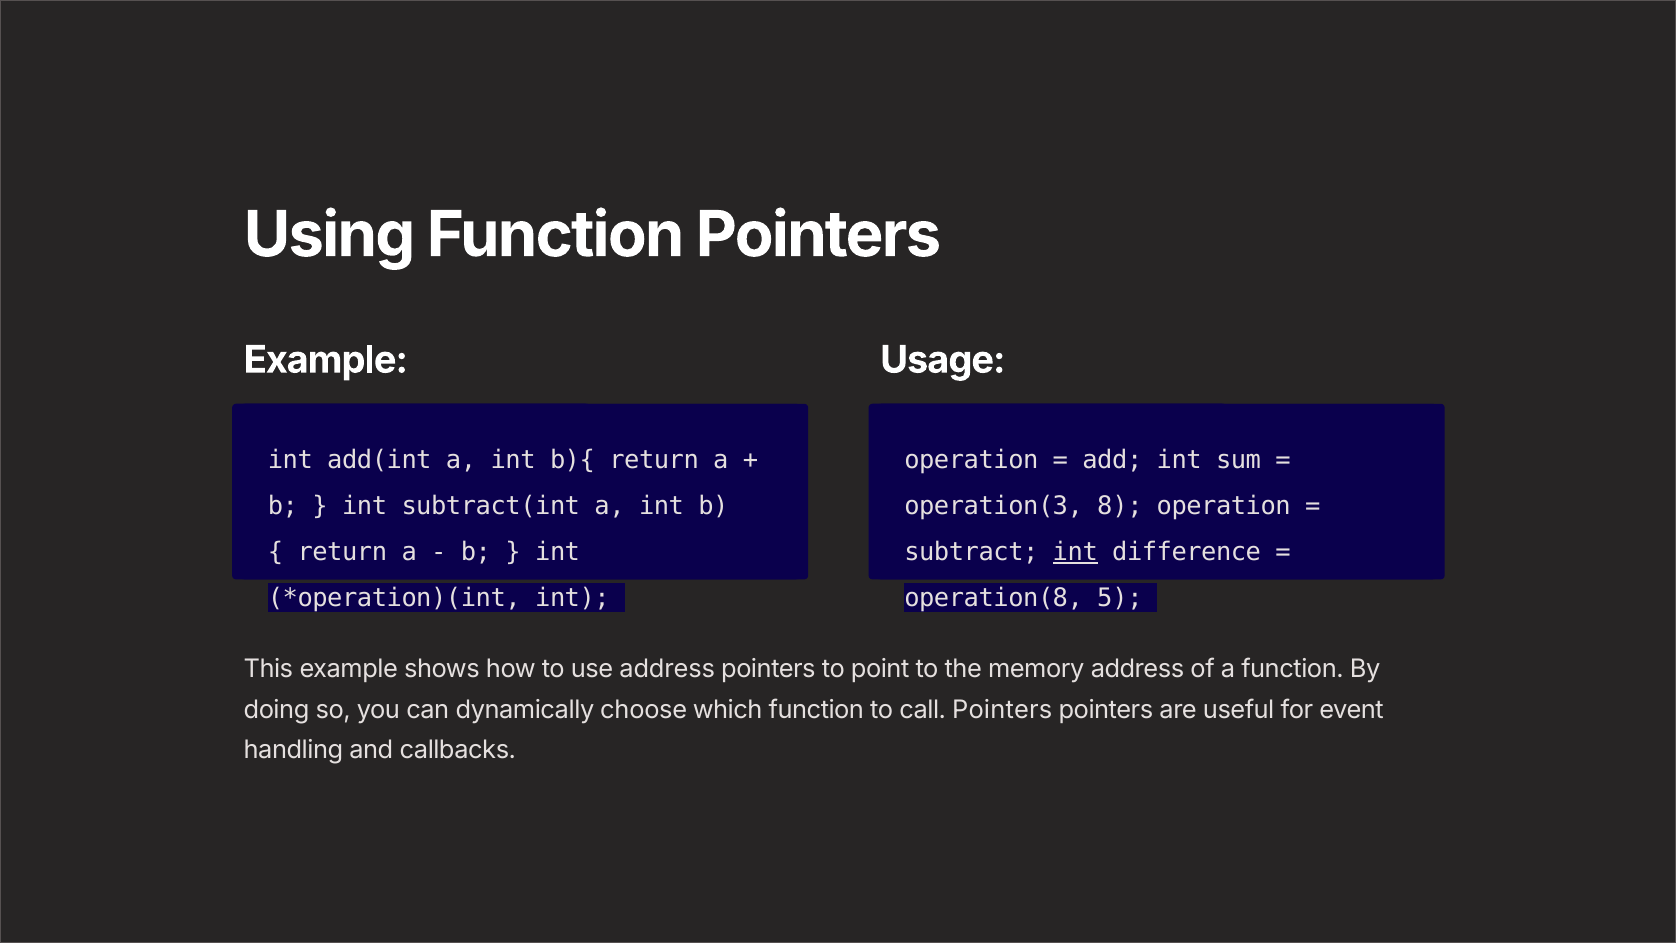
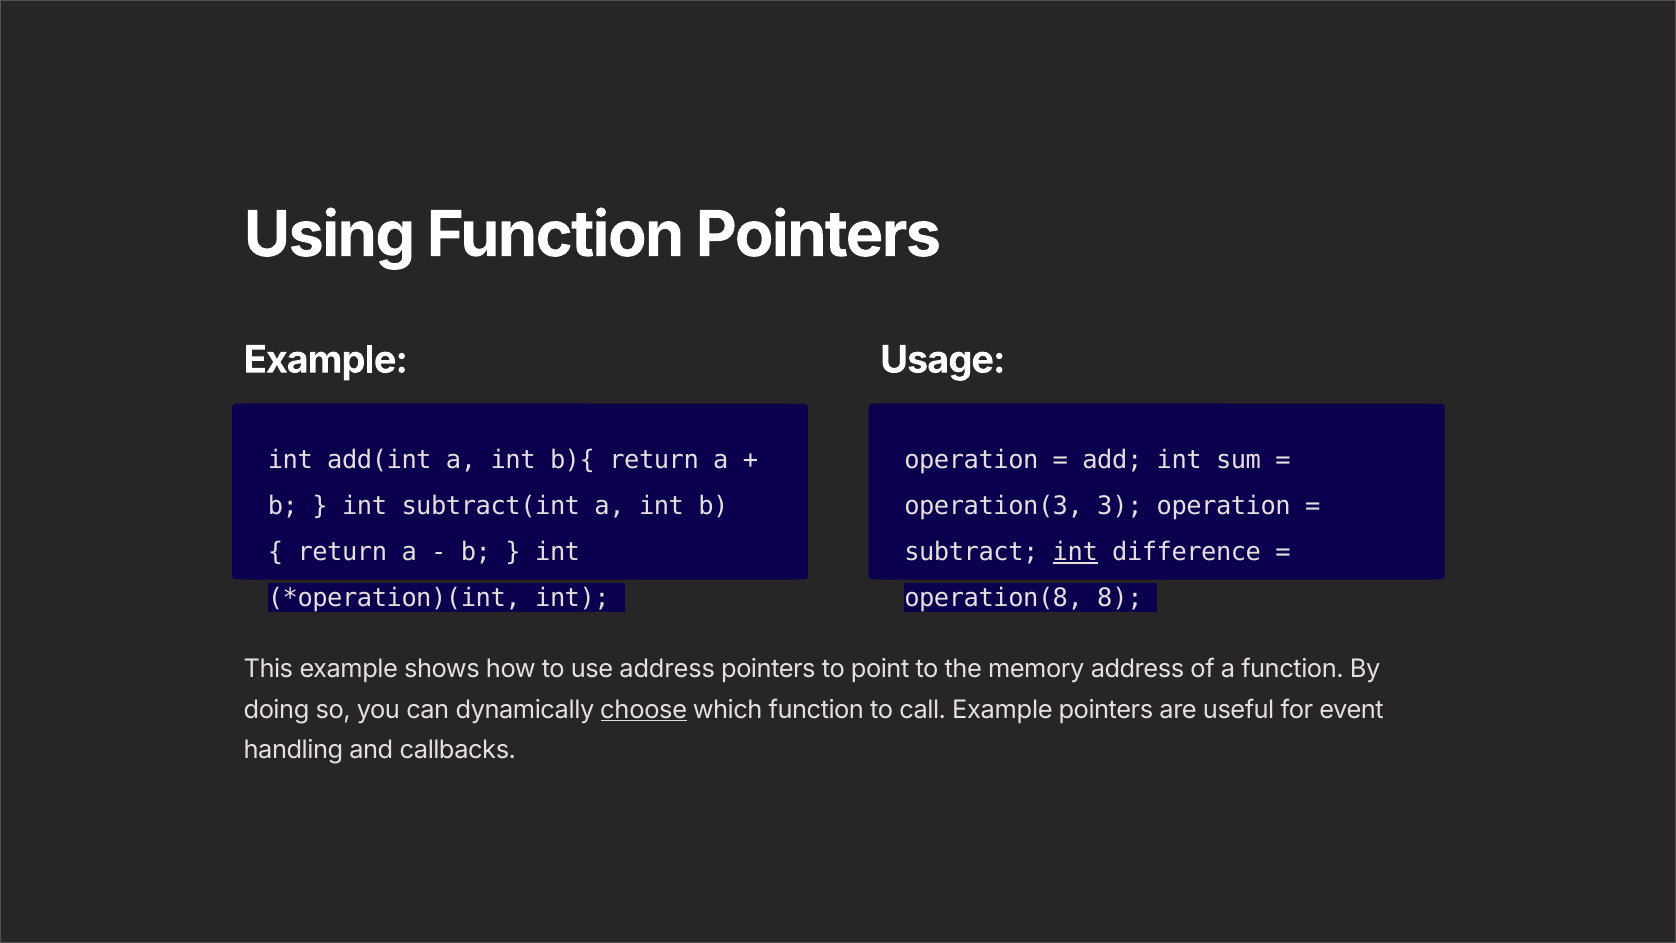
8: 8 -> 3
5: 5 -> 8
choose underline: none -> present
call Pointers: Pointers -> Example
